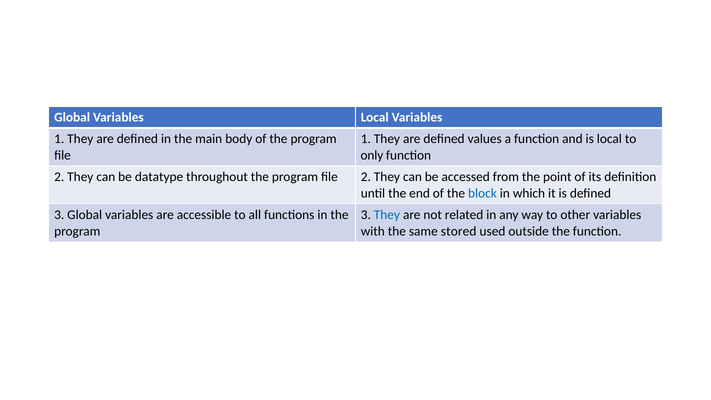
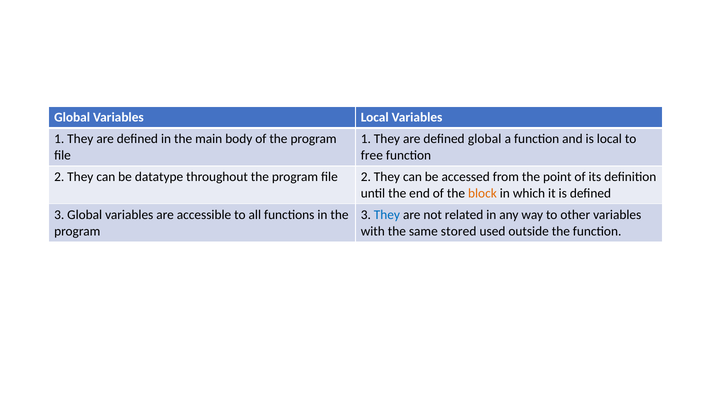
defined values: values -> global
only: only -> free
block colour: blue -> orange
